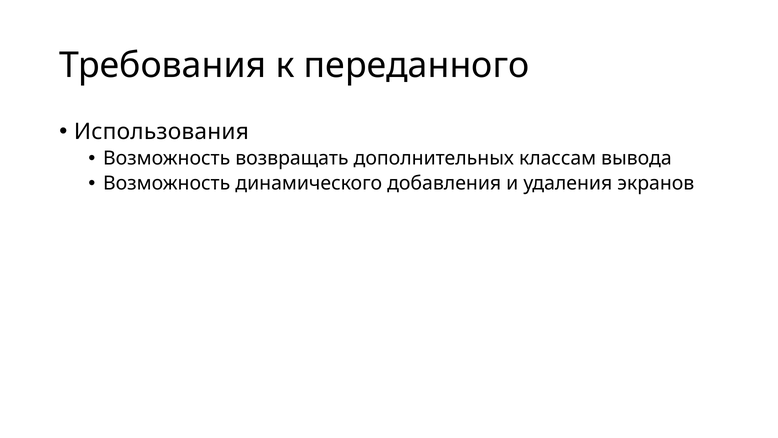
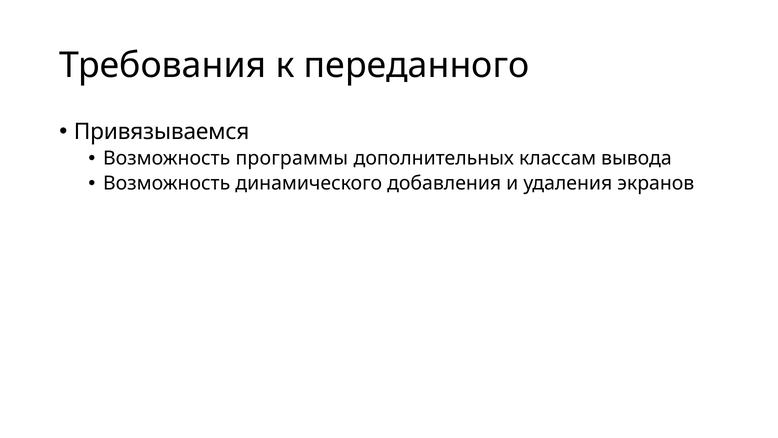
Использования: Использования -> Привязываемся
возвращать: возвращать -> программы
